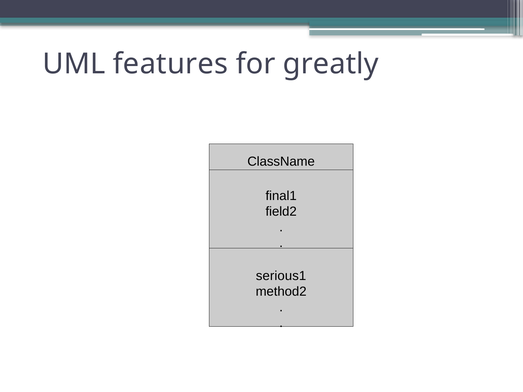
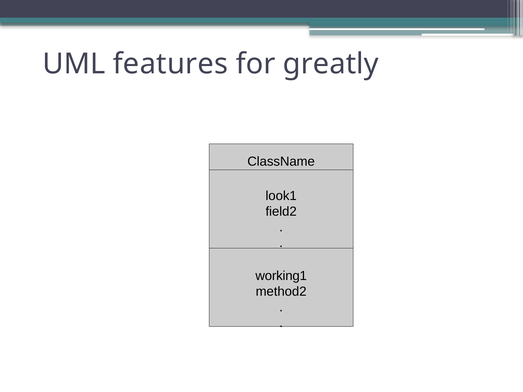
final1: final1 -> look1
serious1: serious1 -> working1
